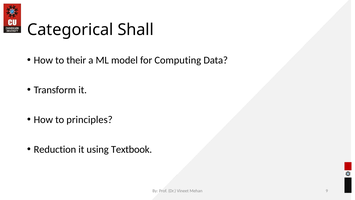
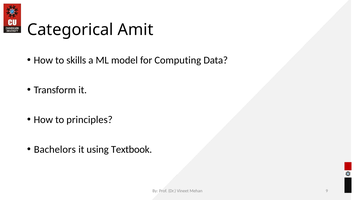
Shall: Shall -> Amit
their: their -> skills
Reduction: Reduction -> Bachelors
